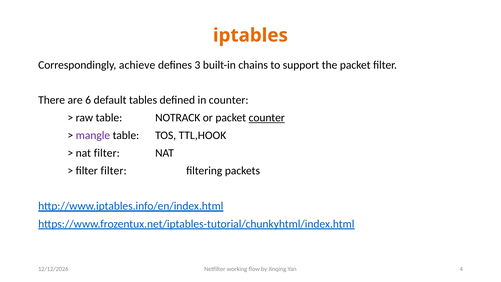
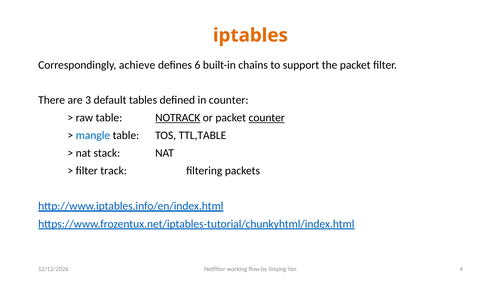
3: 3 -> 6
6: 6 -> 3
NOTRACK underline: none -> present
mangle colour: purple -> blue
TTL,HOOK: TTL,HOOK -> TTL,TABLE
nat filter: filter -> stack
filter filter: filter -> track
